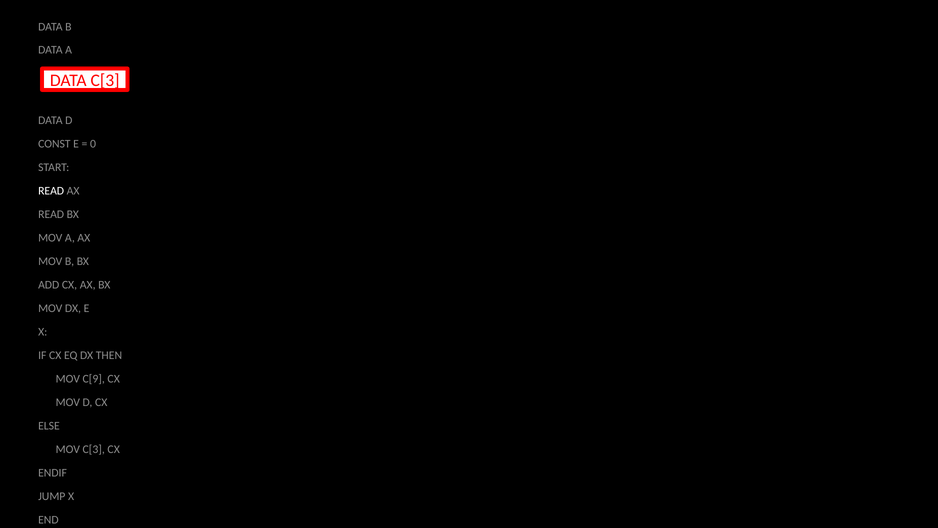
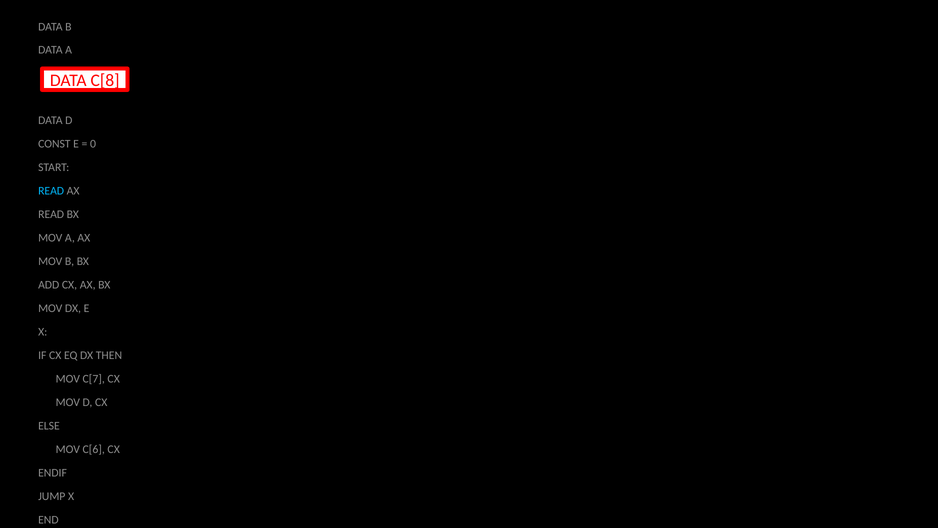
DATA C[3: C[3 -> C[8
READ at (51, 191) colour: white -> light blue
C[9: C[9 -> C[7
MOV C[3: C[3 -> C[6
